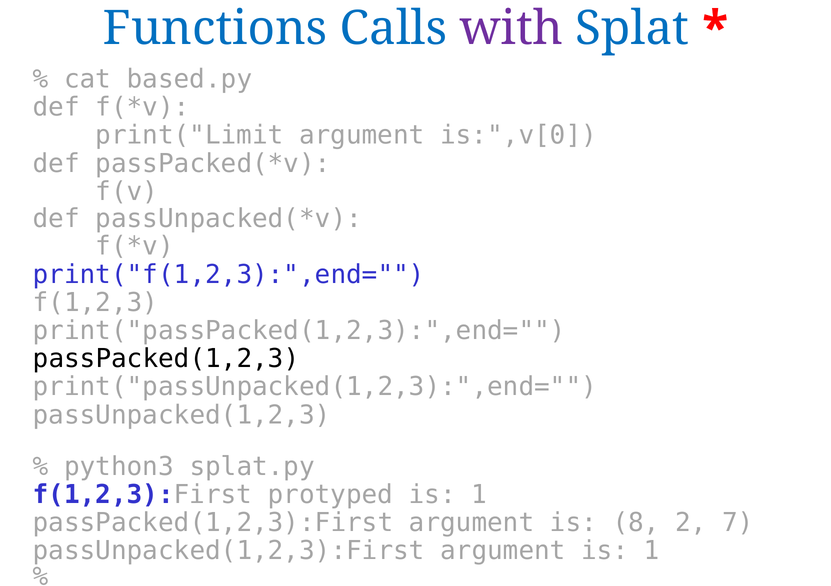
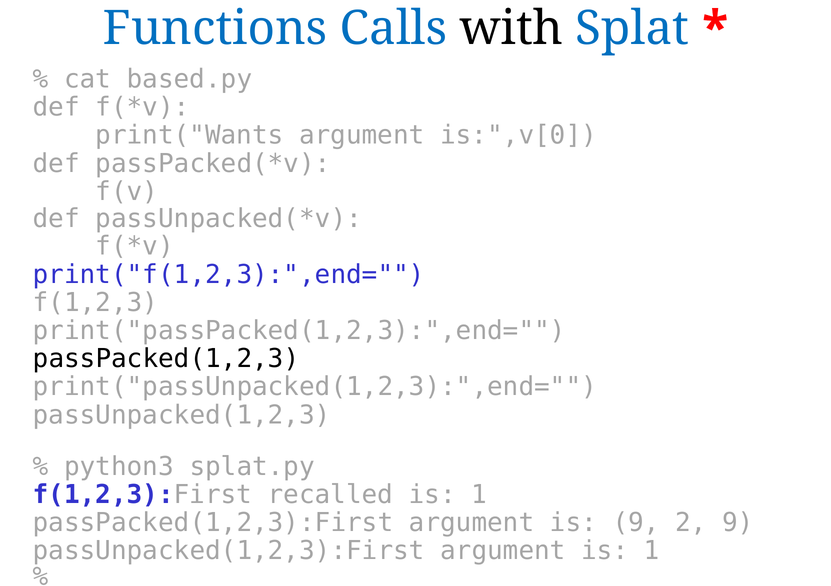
with colour: purple -> black
print("Limit: print("Limit -> print("Wants
protyped: protyped -> recalled
is 8: 8 -> 9
2 7: 7 -> 9
